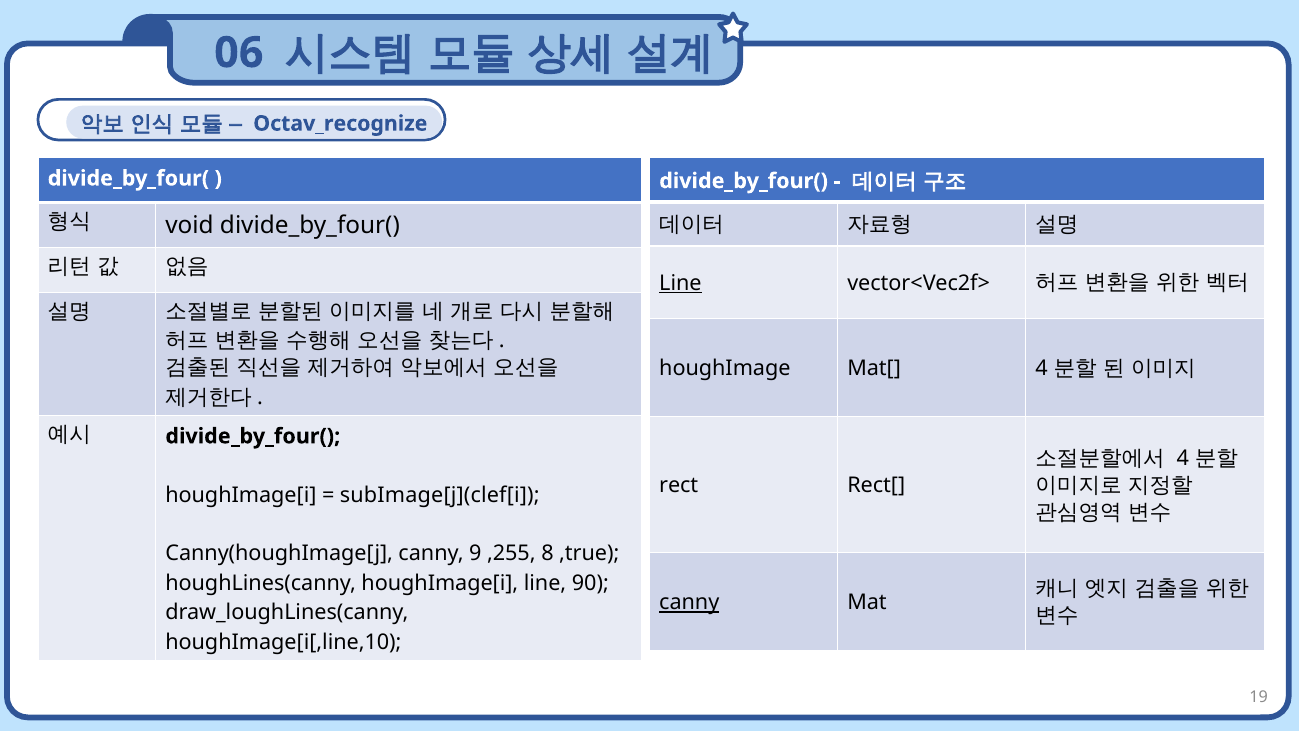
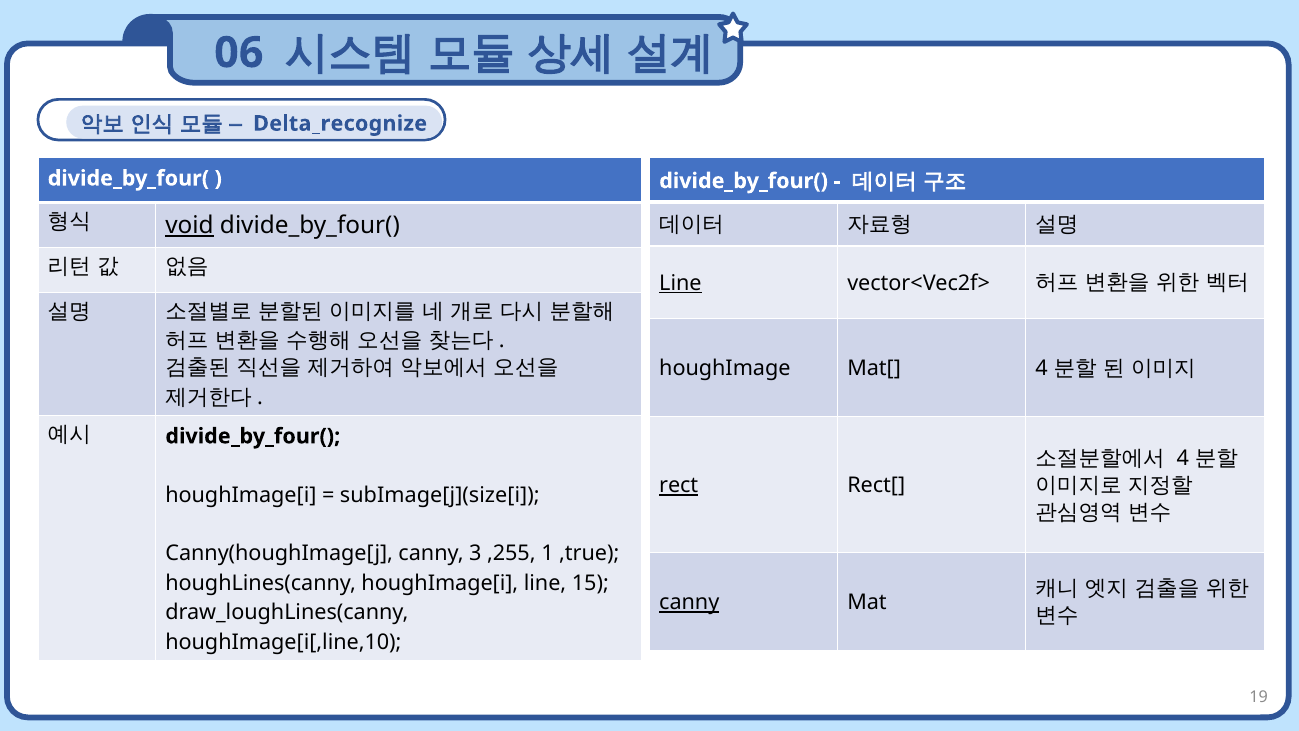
Octav_recognize: Octav_recognize -> Delta_recognize
void underline: none -> present
rect underline: none -> present
subImage[j](clef[i: subImage[j](clef[i -> subImage[j](size[i
9: 9 -> 3
8: 8 -> 1
90: 90 -> 15
